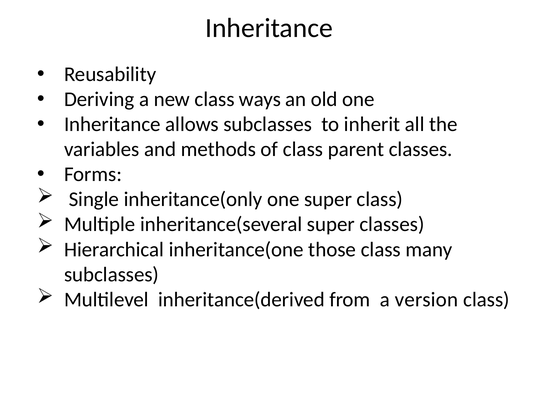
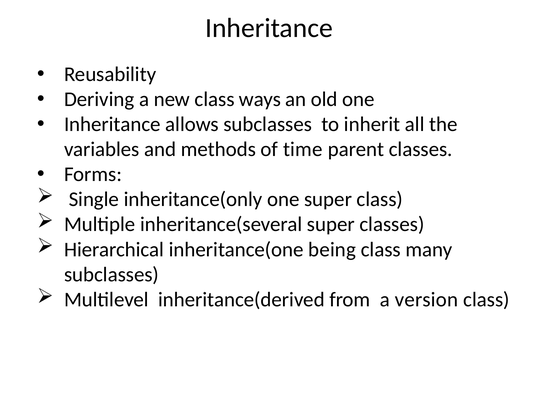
of class: class -> time
those: those -> being
